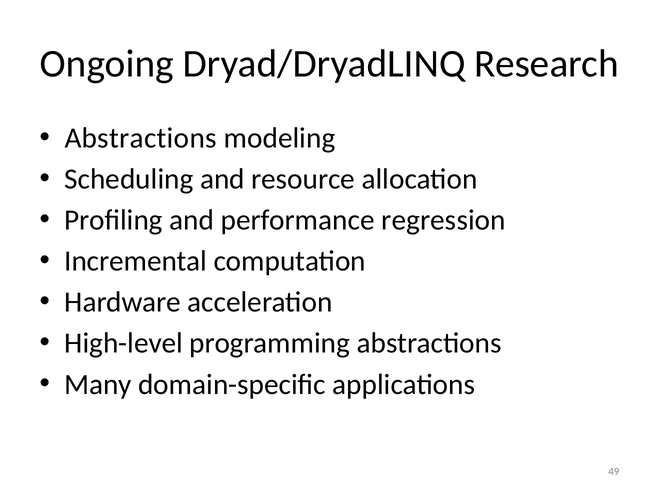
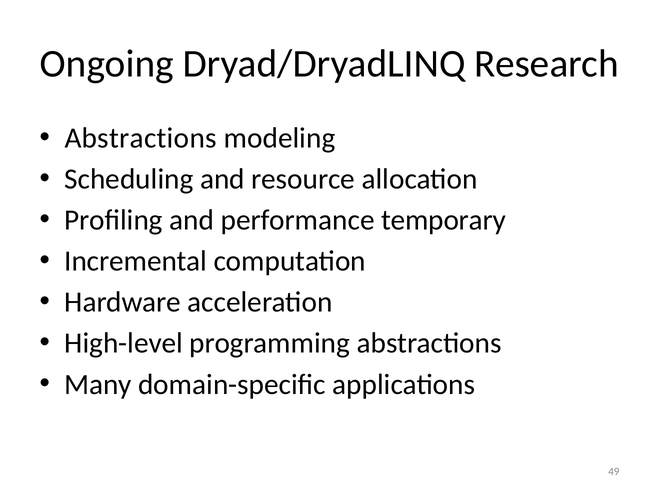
regression: regression -> temporary
